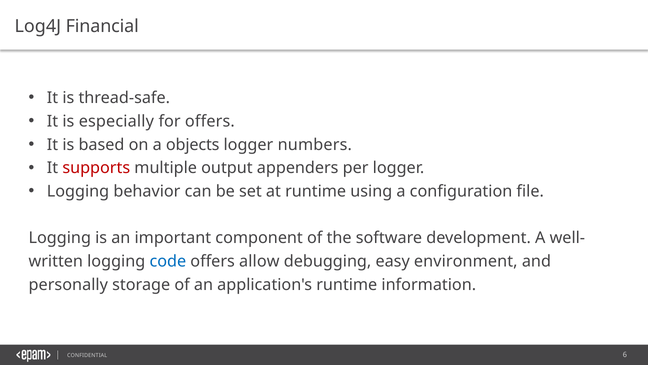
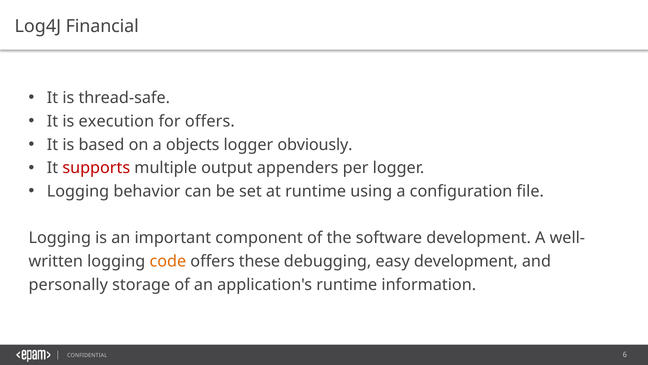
especially: especially -> execution
numbers: numbers -> obviously
code colour: blue -> orange
allow: allow -> these
easy environment: environment -> development
